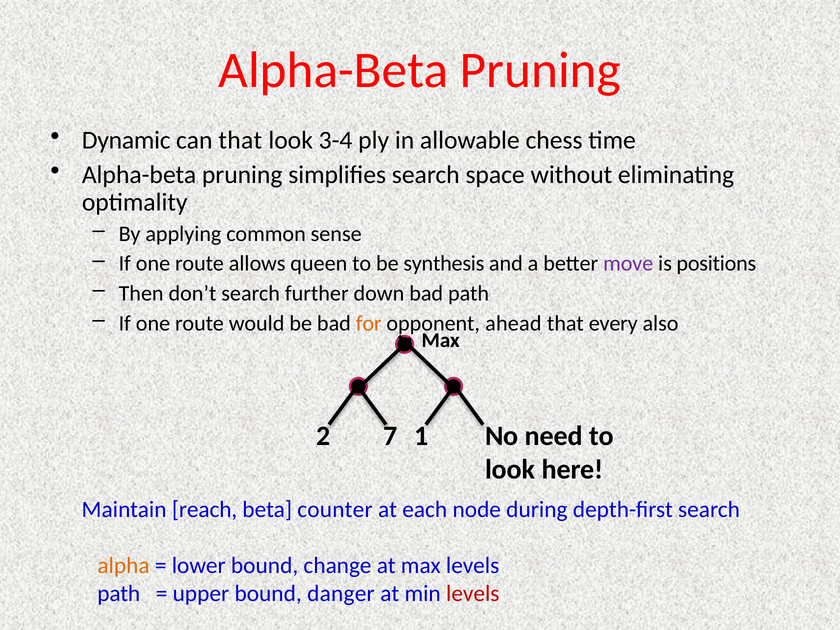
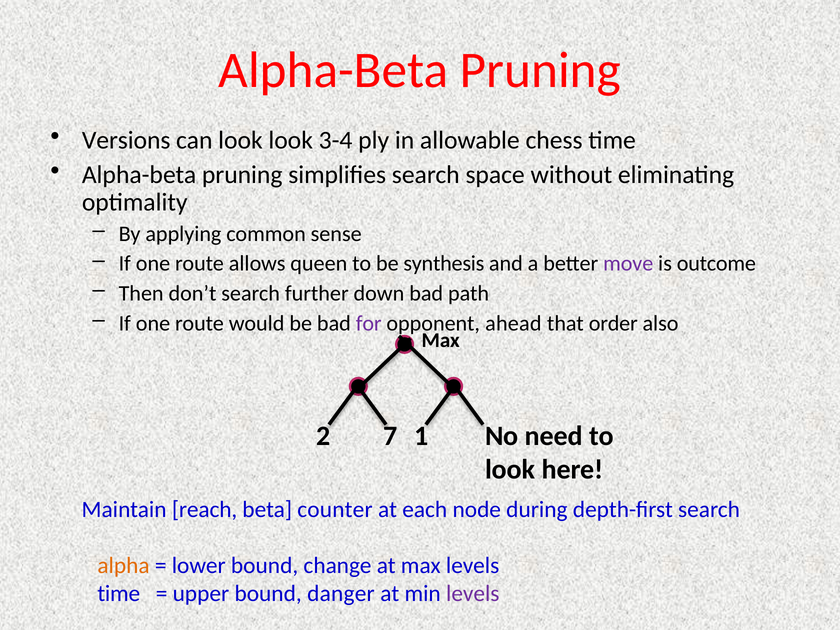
Dynamic: Dynamic -> Versions
can that: that -> look
positions: positions -> outcome
for colour: orange -> purple
every: every -> order
path at (119, 594): path -> time
levels at (473, 594) colour: red -> purple
